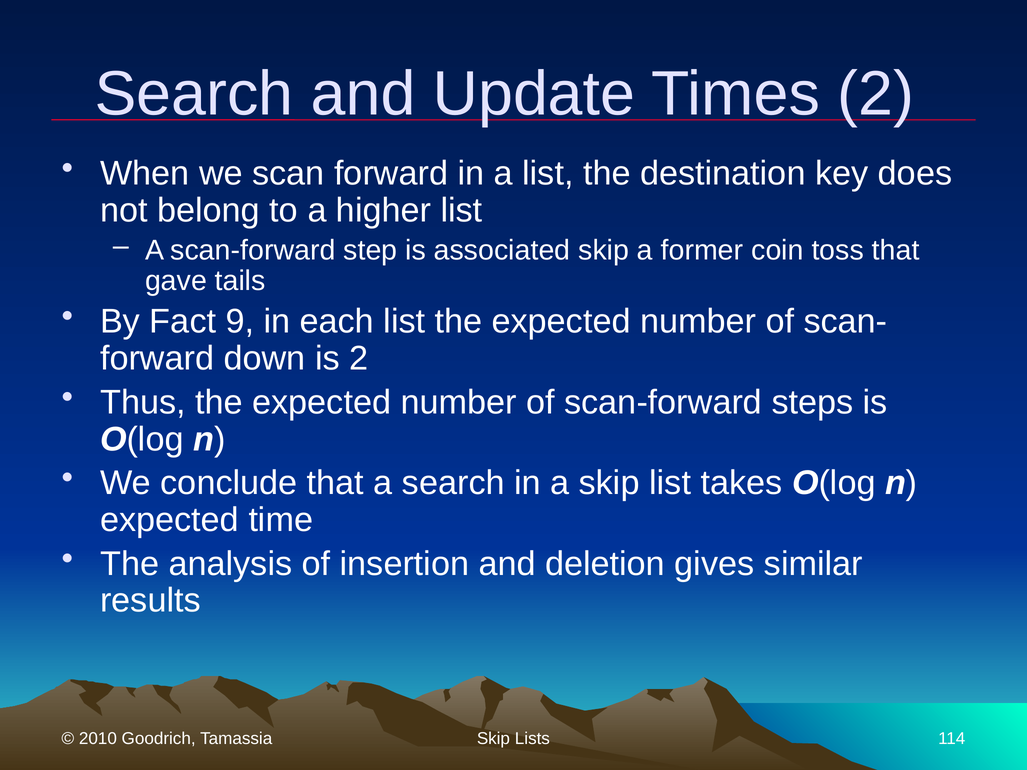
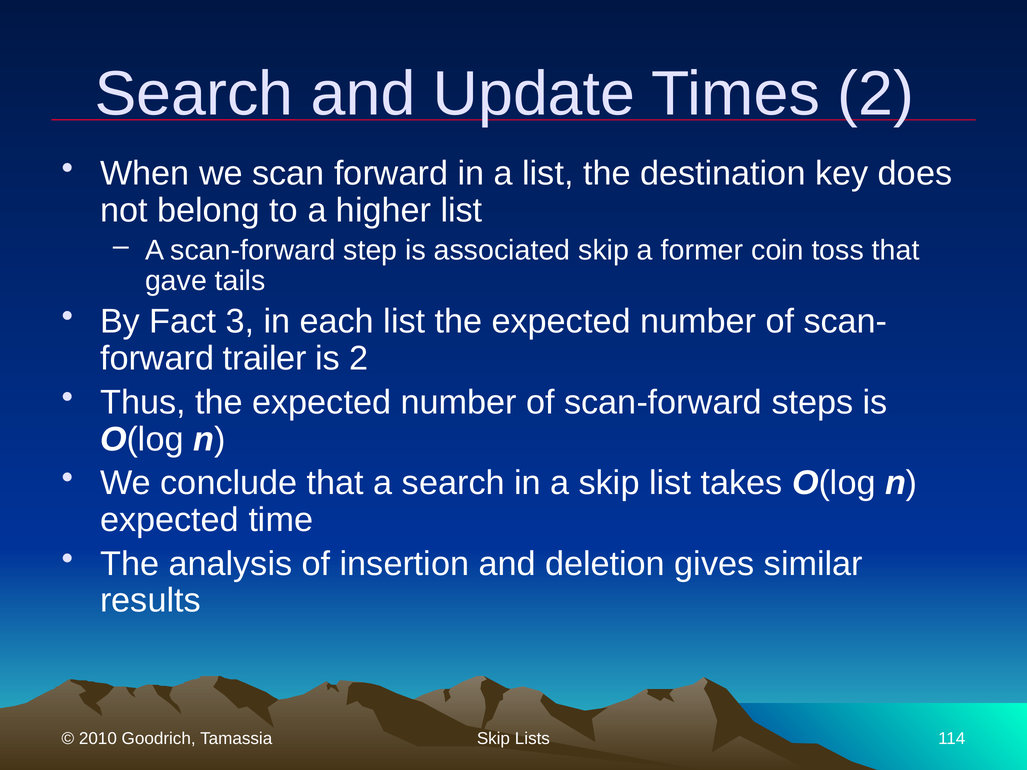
9: 9 -> 3
down: down -> trailer
